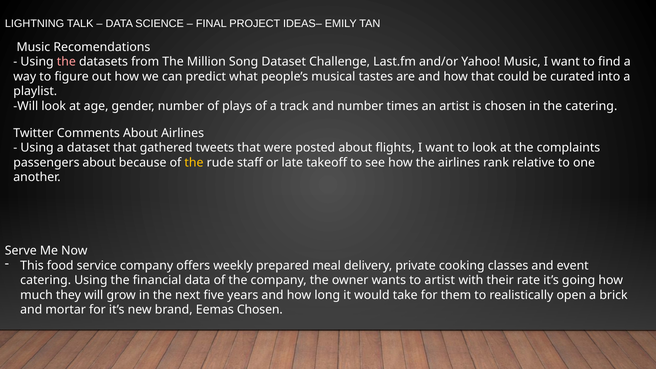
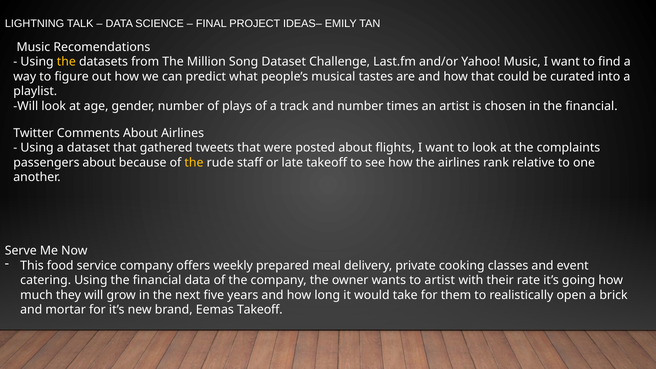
the at (66, 62) colour: pink -> yellow
in the catering: catering -> financial
Eemas Chosen: Chosen -> Takeoff
